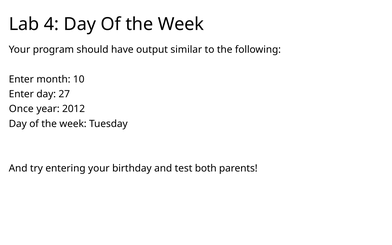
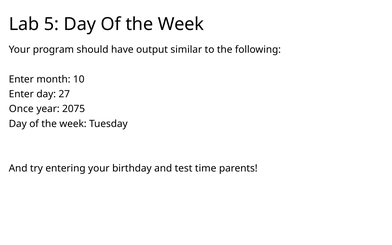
4: 4 -> 5
2012: 2012 -> 2075
both: both -> time
